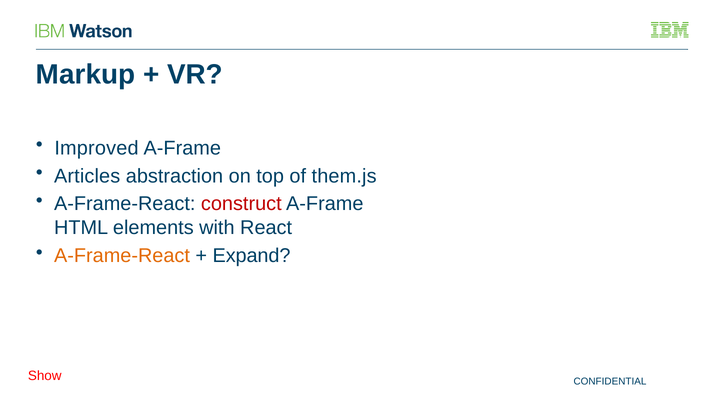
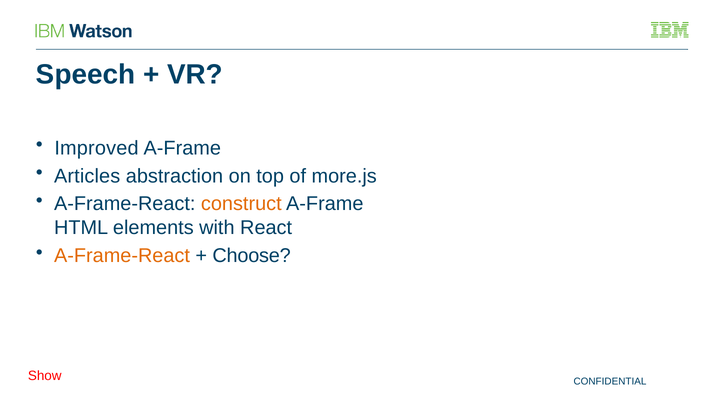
Markup: Markup -> Speech
them.js: them.js -> more.js
construct colour: red -> orange
Expand: Expand -> Choose
